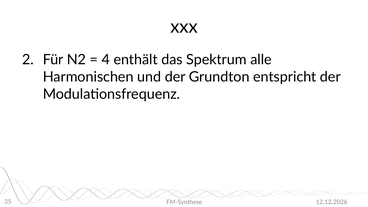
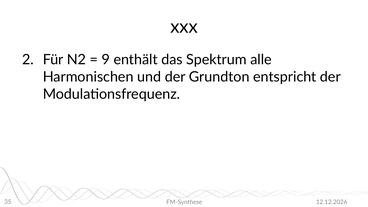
4: 4 -> 9
